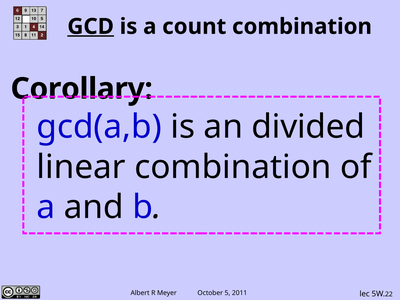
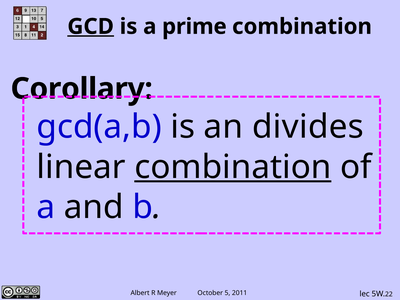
count: count -> prime
divided: divided -> divides
combination at (233, 167) underline: none -> present
